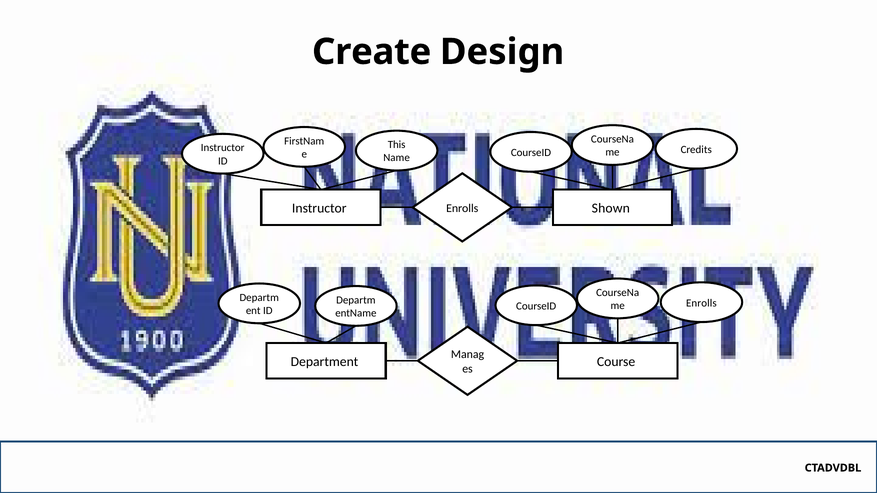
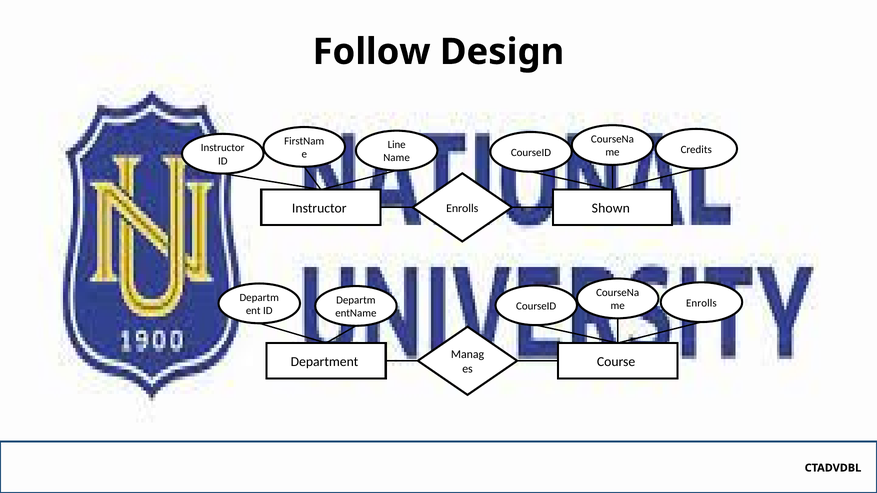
Create: Create -> Follow
This: This -> Line
